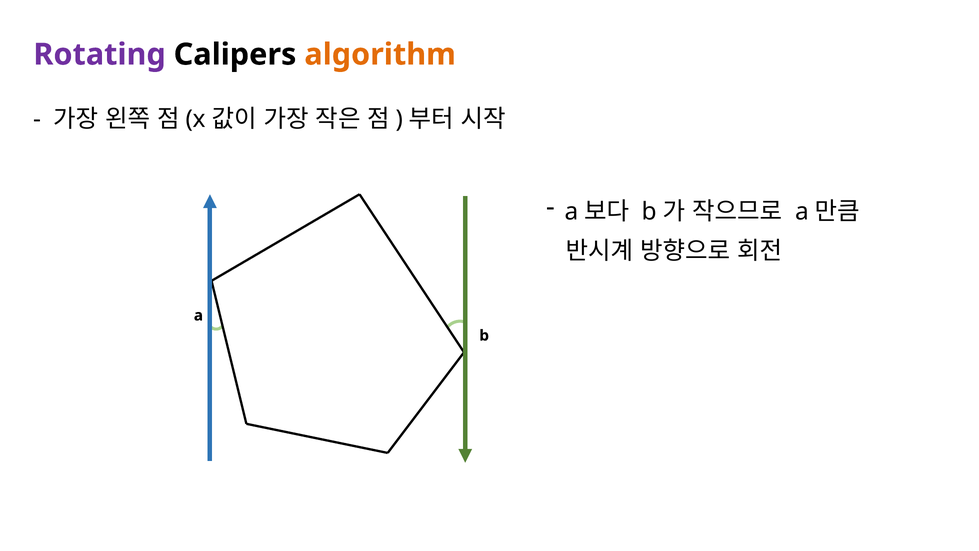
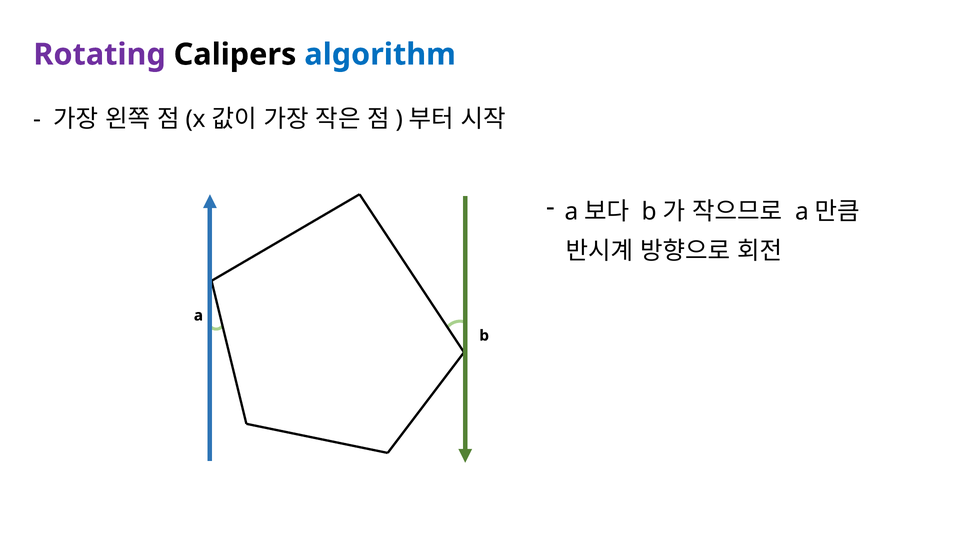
algorithm colour: orange -> blue
